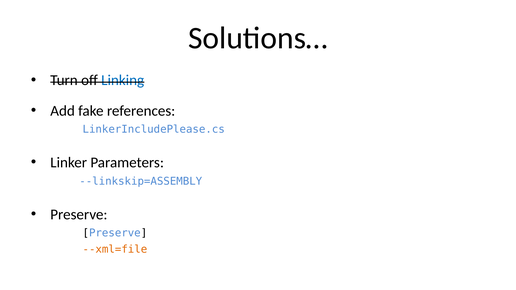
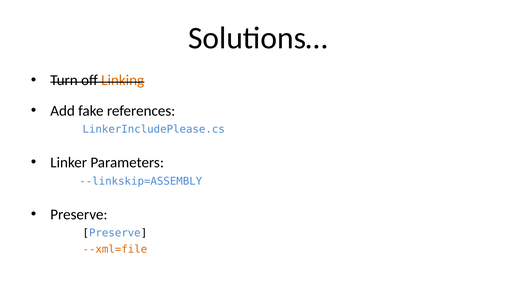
Linking colour: blue -> orange
